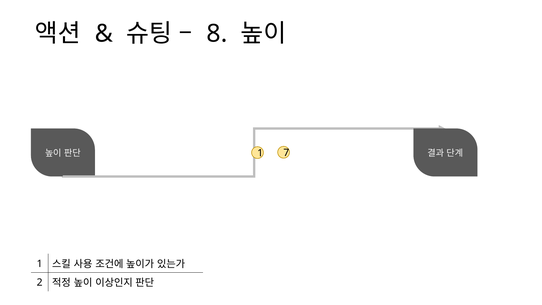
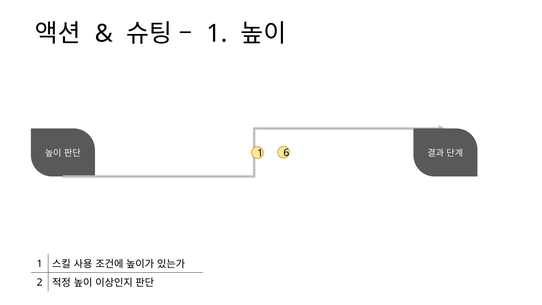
8 at (217, 34): 8 -> 1
7: 7 -> 6
